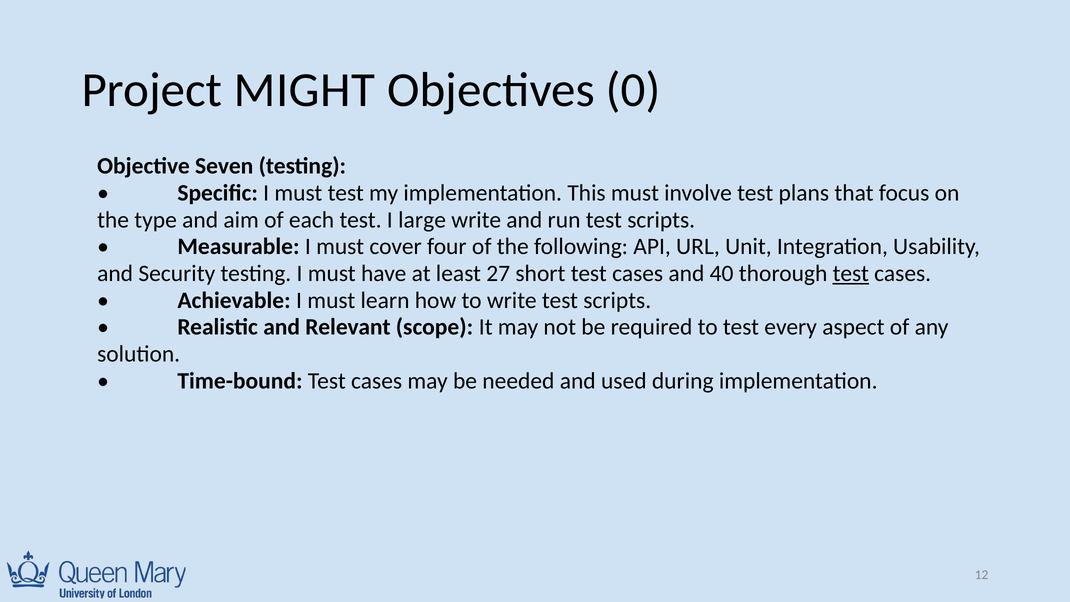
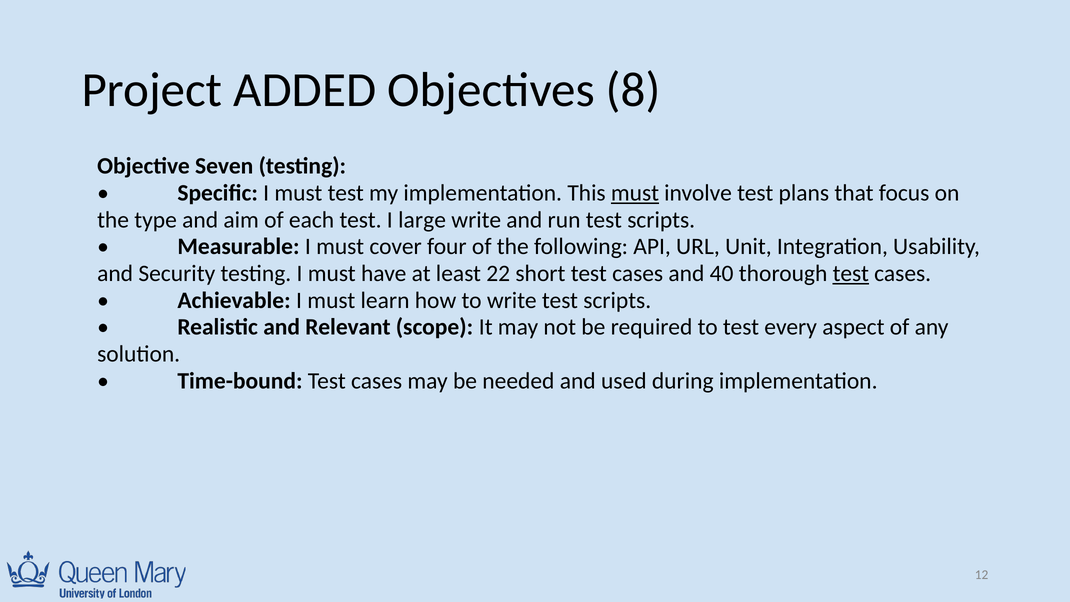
MIGHT: MIGHT -> ADDED
0: 0 -> 8
must at (635, 193) underline: none -> present
27: 27 -> 22
